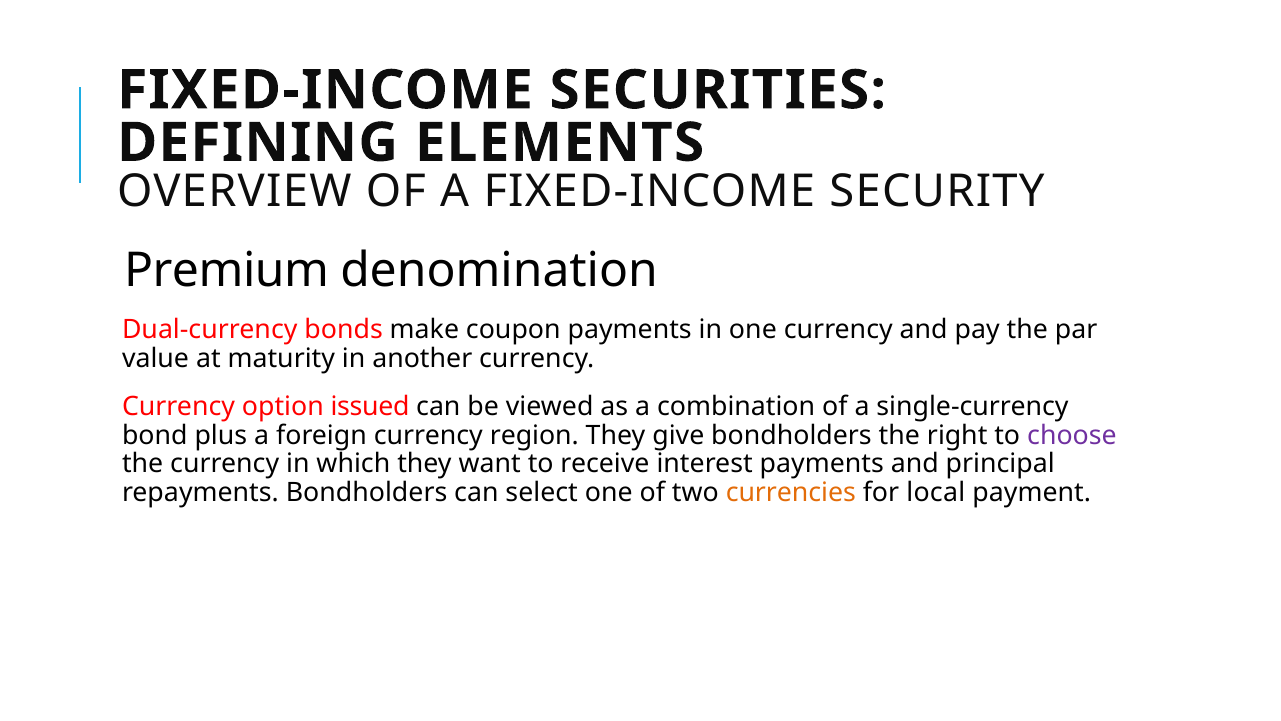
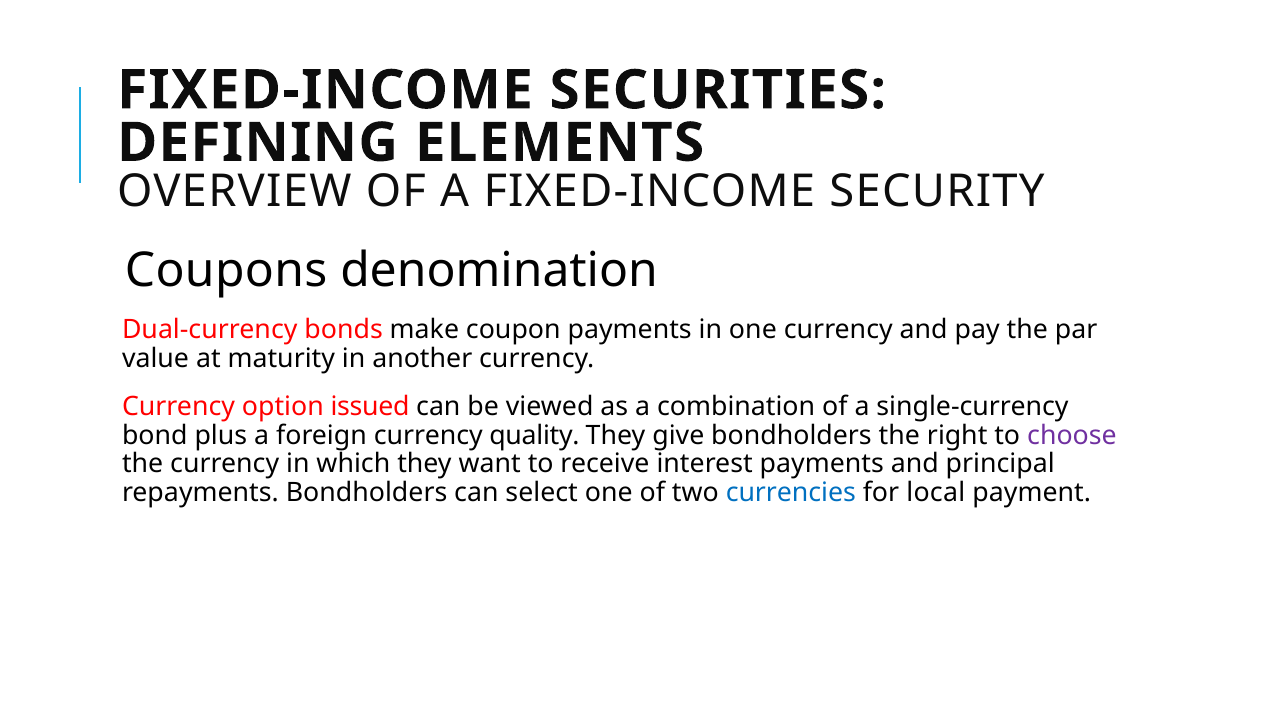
Premium: Premium -> Coupons
region: region -> quality
currencies colour: orange -> blue
